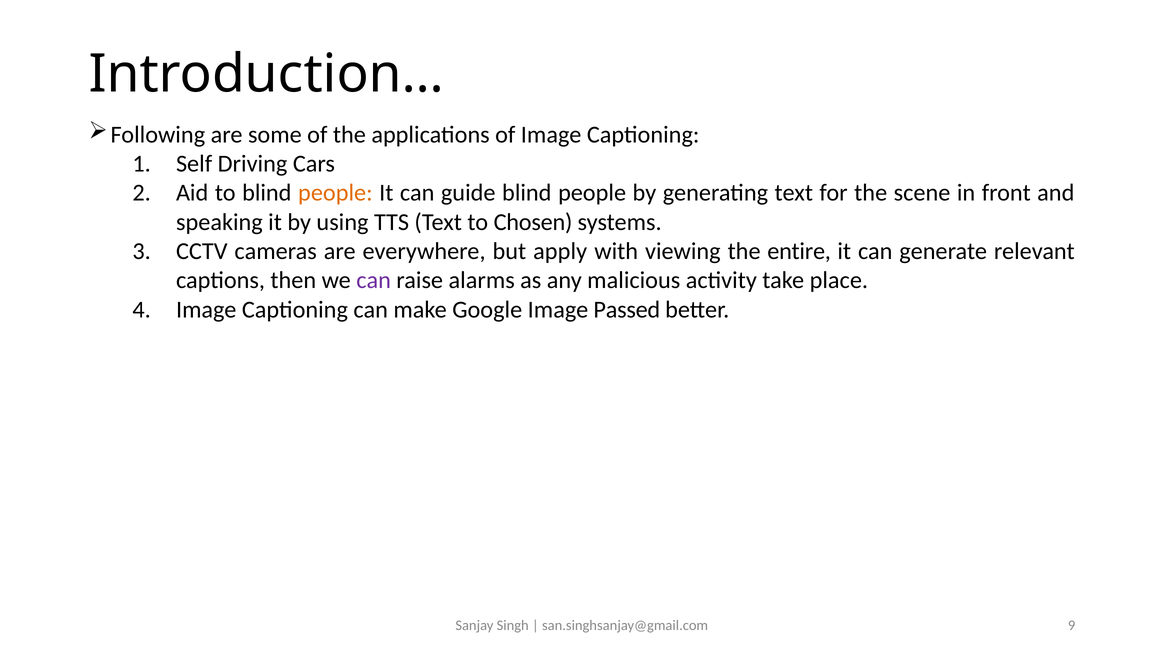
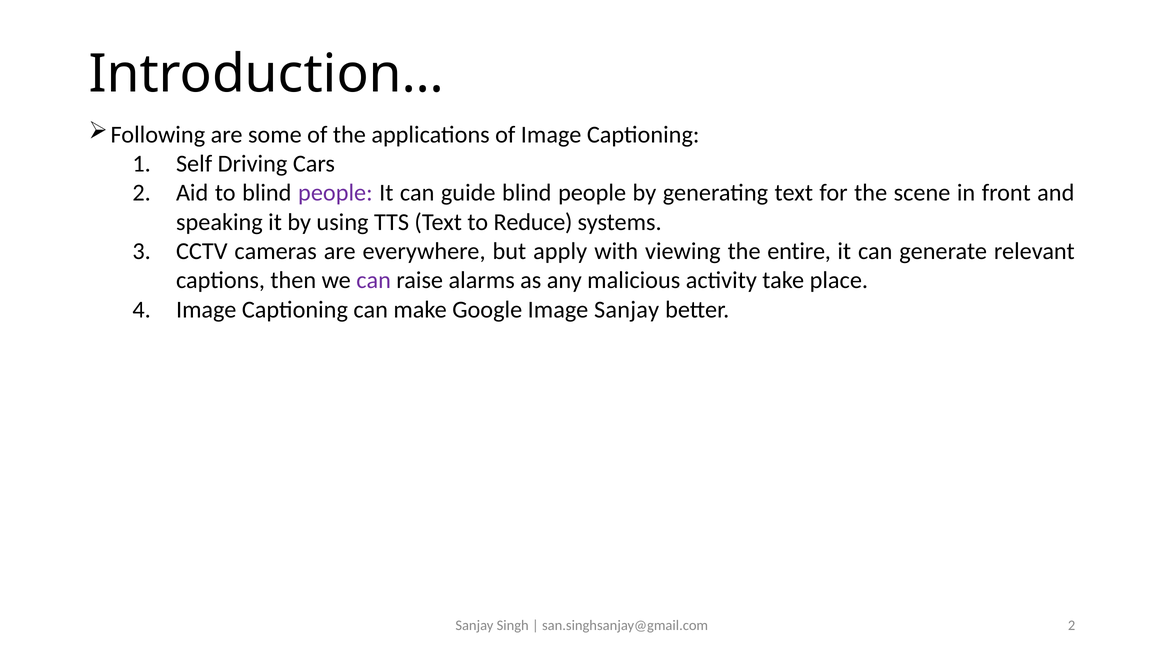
people at (335, 193) colour: orange -> purple
Chosen: Chosen -> Reduce
Image Passed: Passed -> Sanjay
san.singhsanjay@gmail.com 9: 9 -> 2
